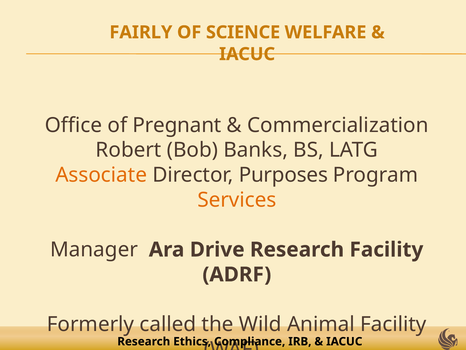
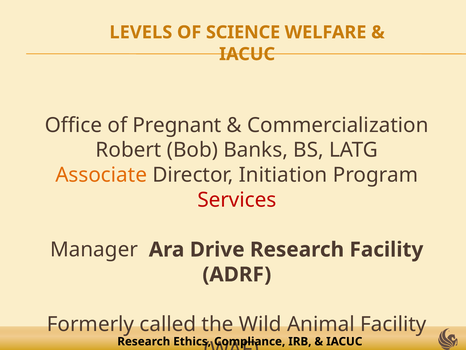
FAIRLY: FAIRLY -> LEVELS
Purposes: Purposes -> Initiation
Services colour: orange -> red
